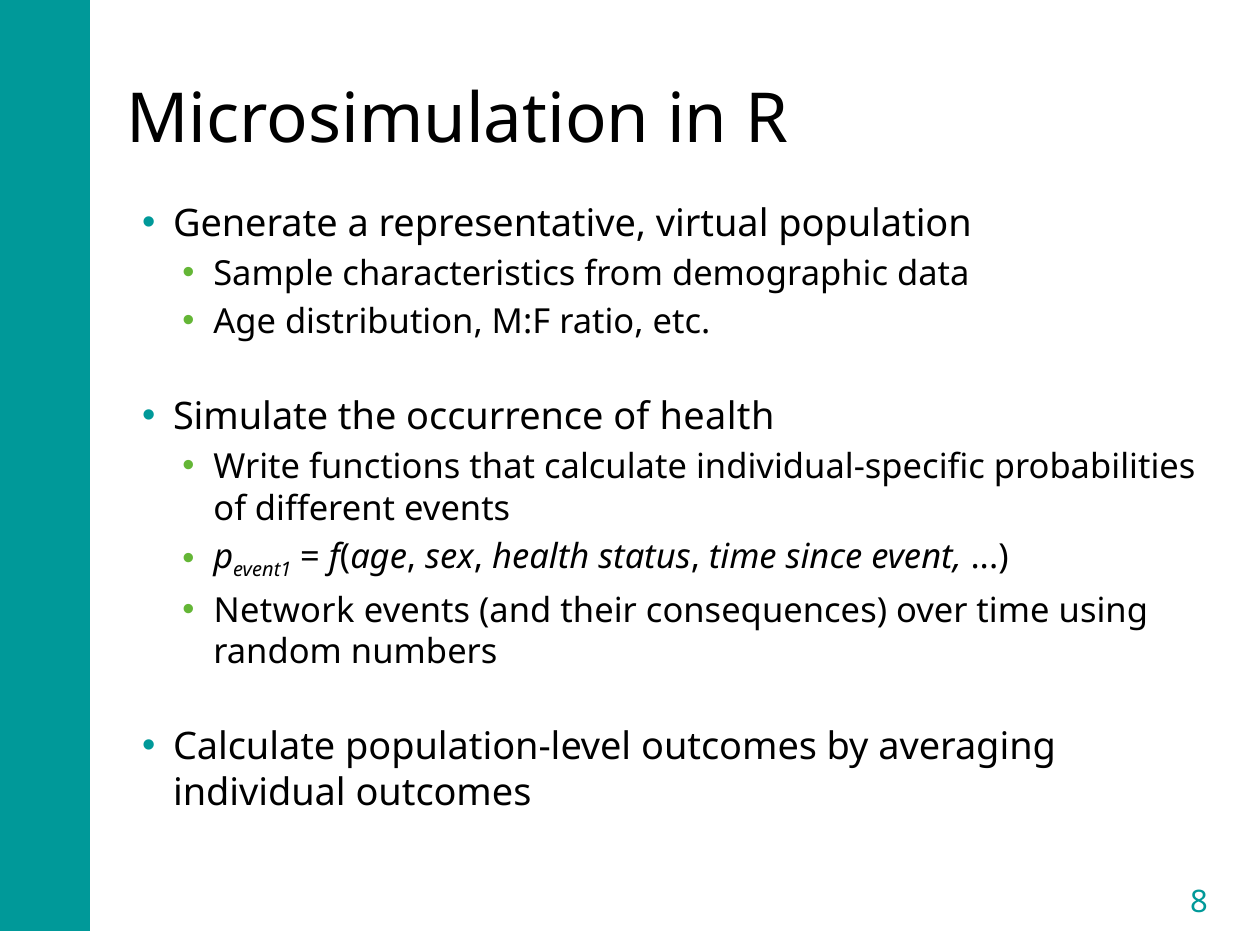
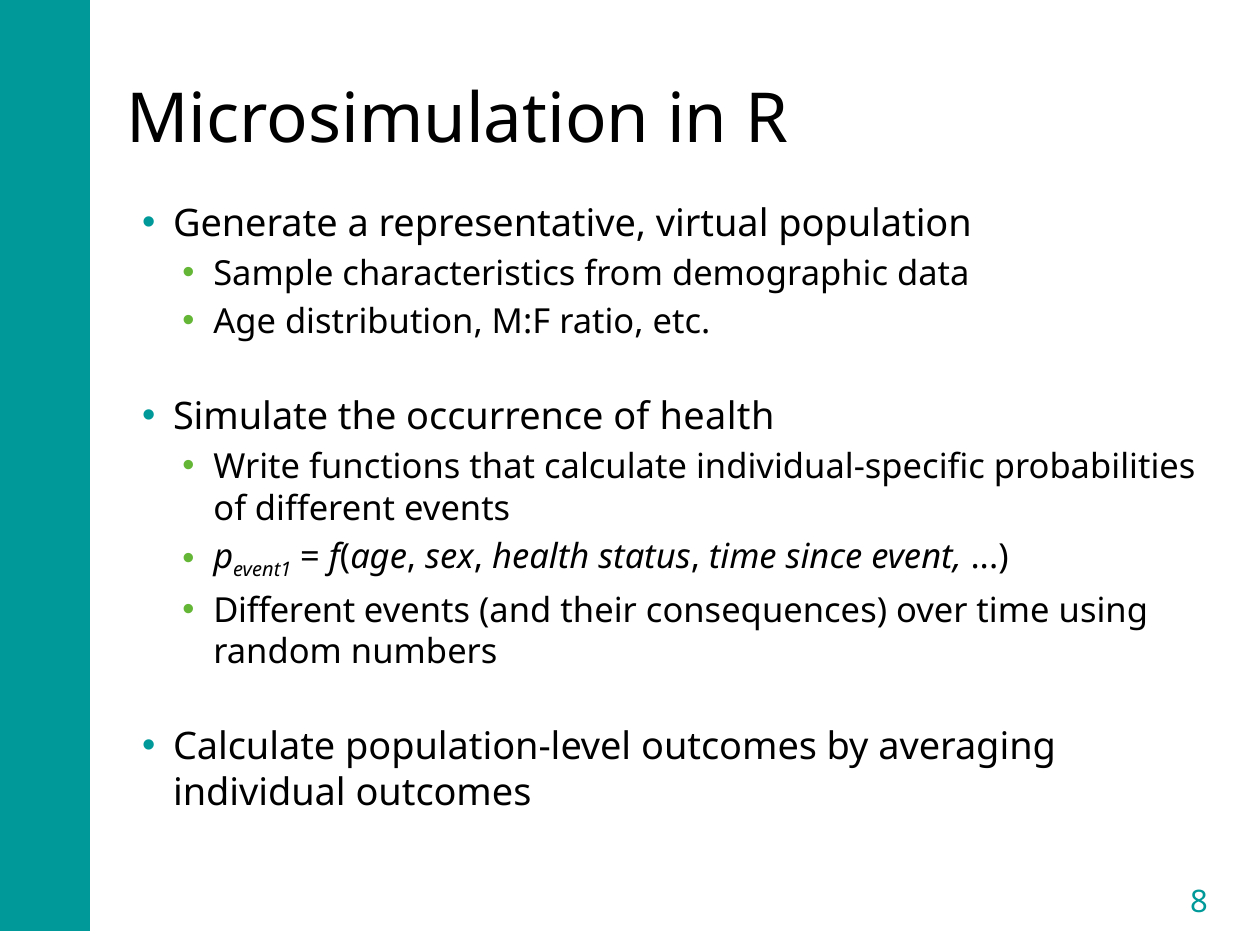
Network at (284, 611): Network -> Different
